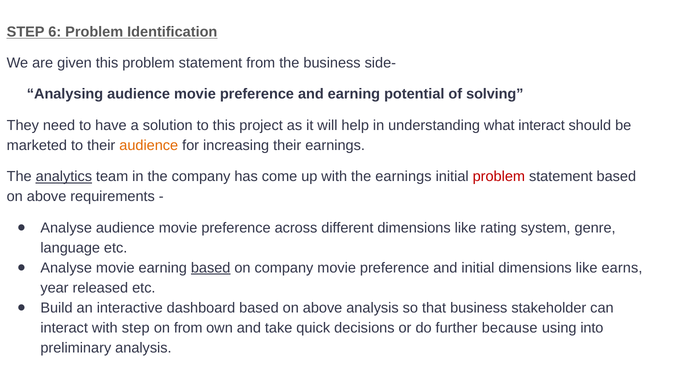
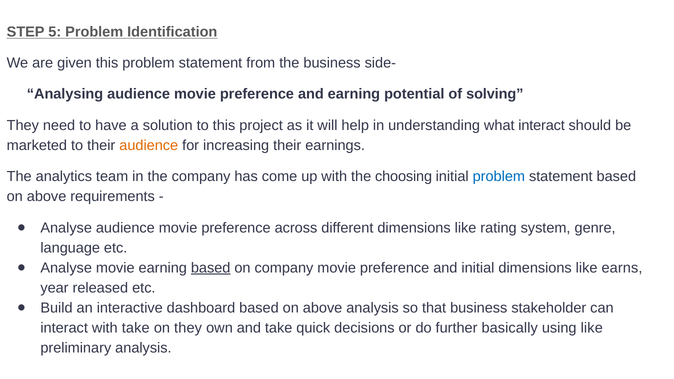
6: 6 -> 5
analytics underline: present -> none
the earnings: earnings -> choosing
problem at (499, 177) colour: red -> blue
with step: step -> take
on from: from -> they
because: because -> basically
using into: into -> like
